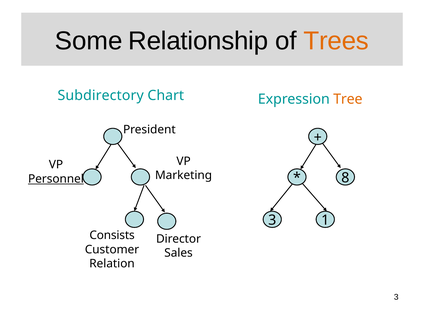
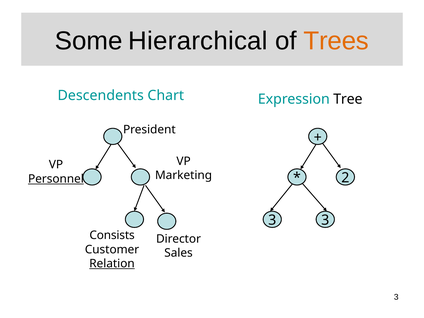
Relationship: Relationship -> Hierarchical
Subdirectory: Subdirectory -> Descendents
Tree colour: orange -> black
8: 8 -> 2
3 1: 1 -> 3
Relation underline: none -> present
